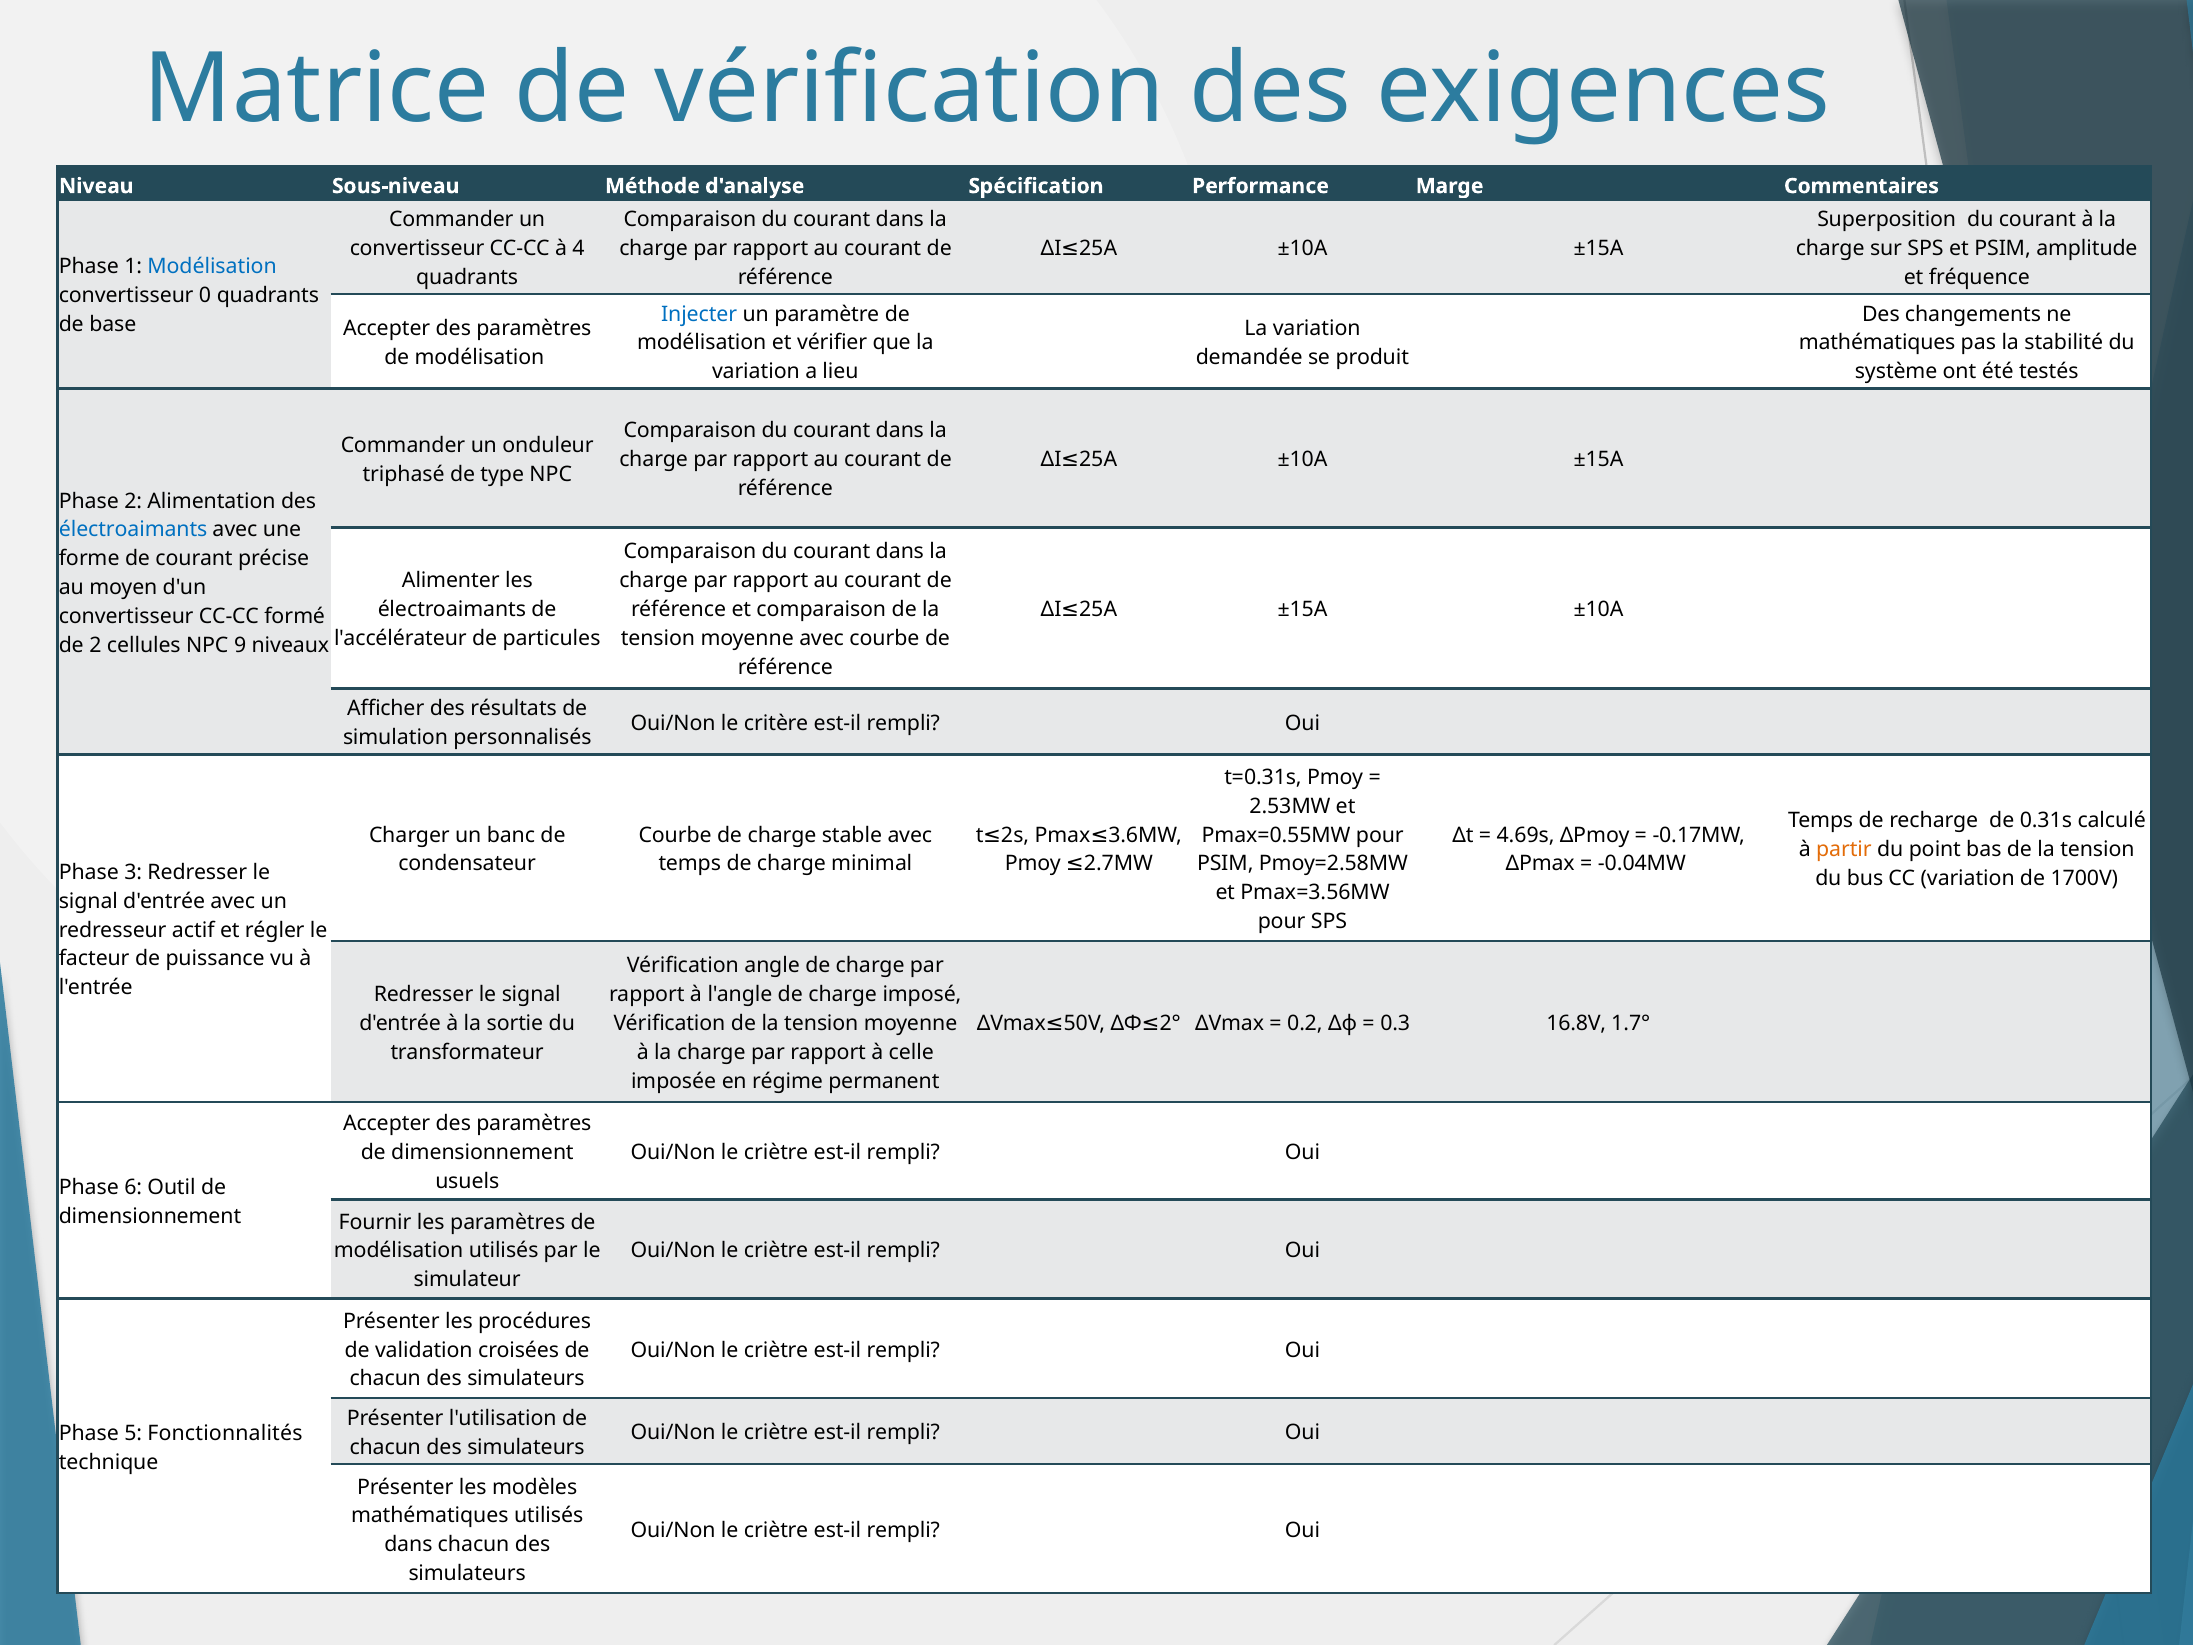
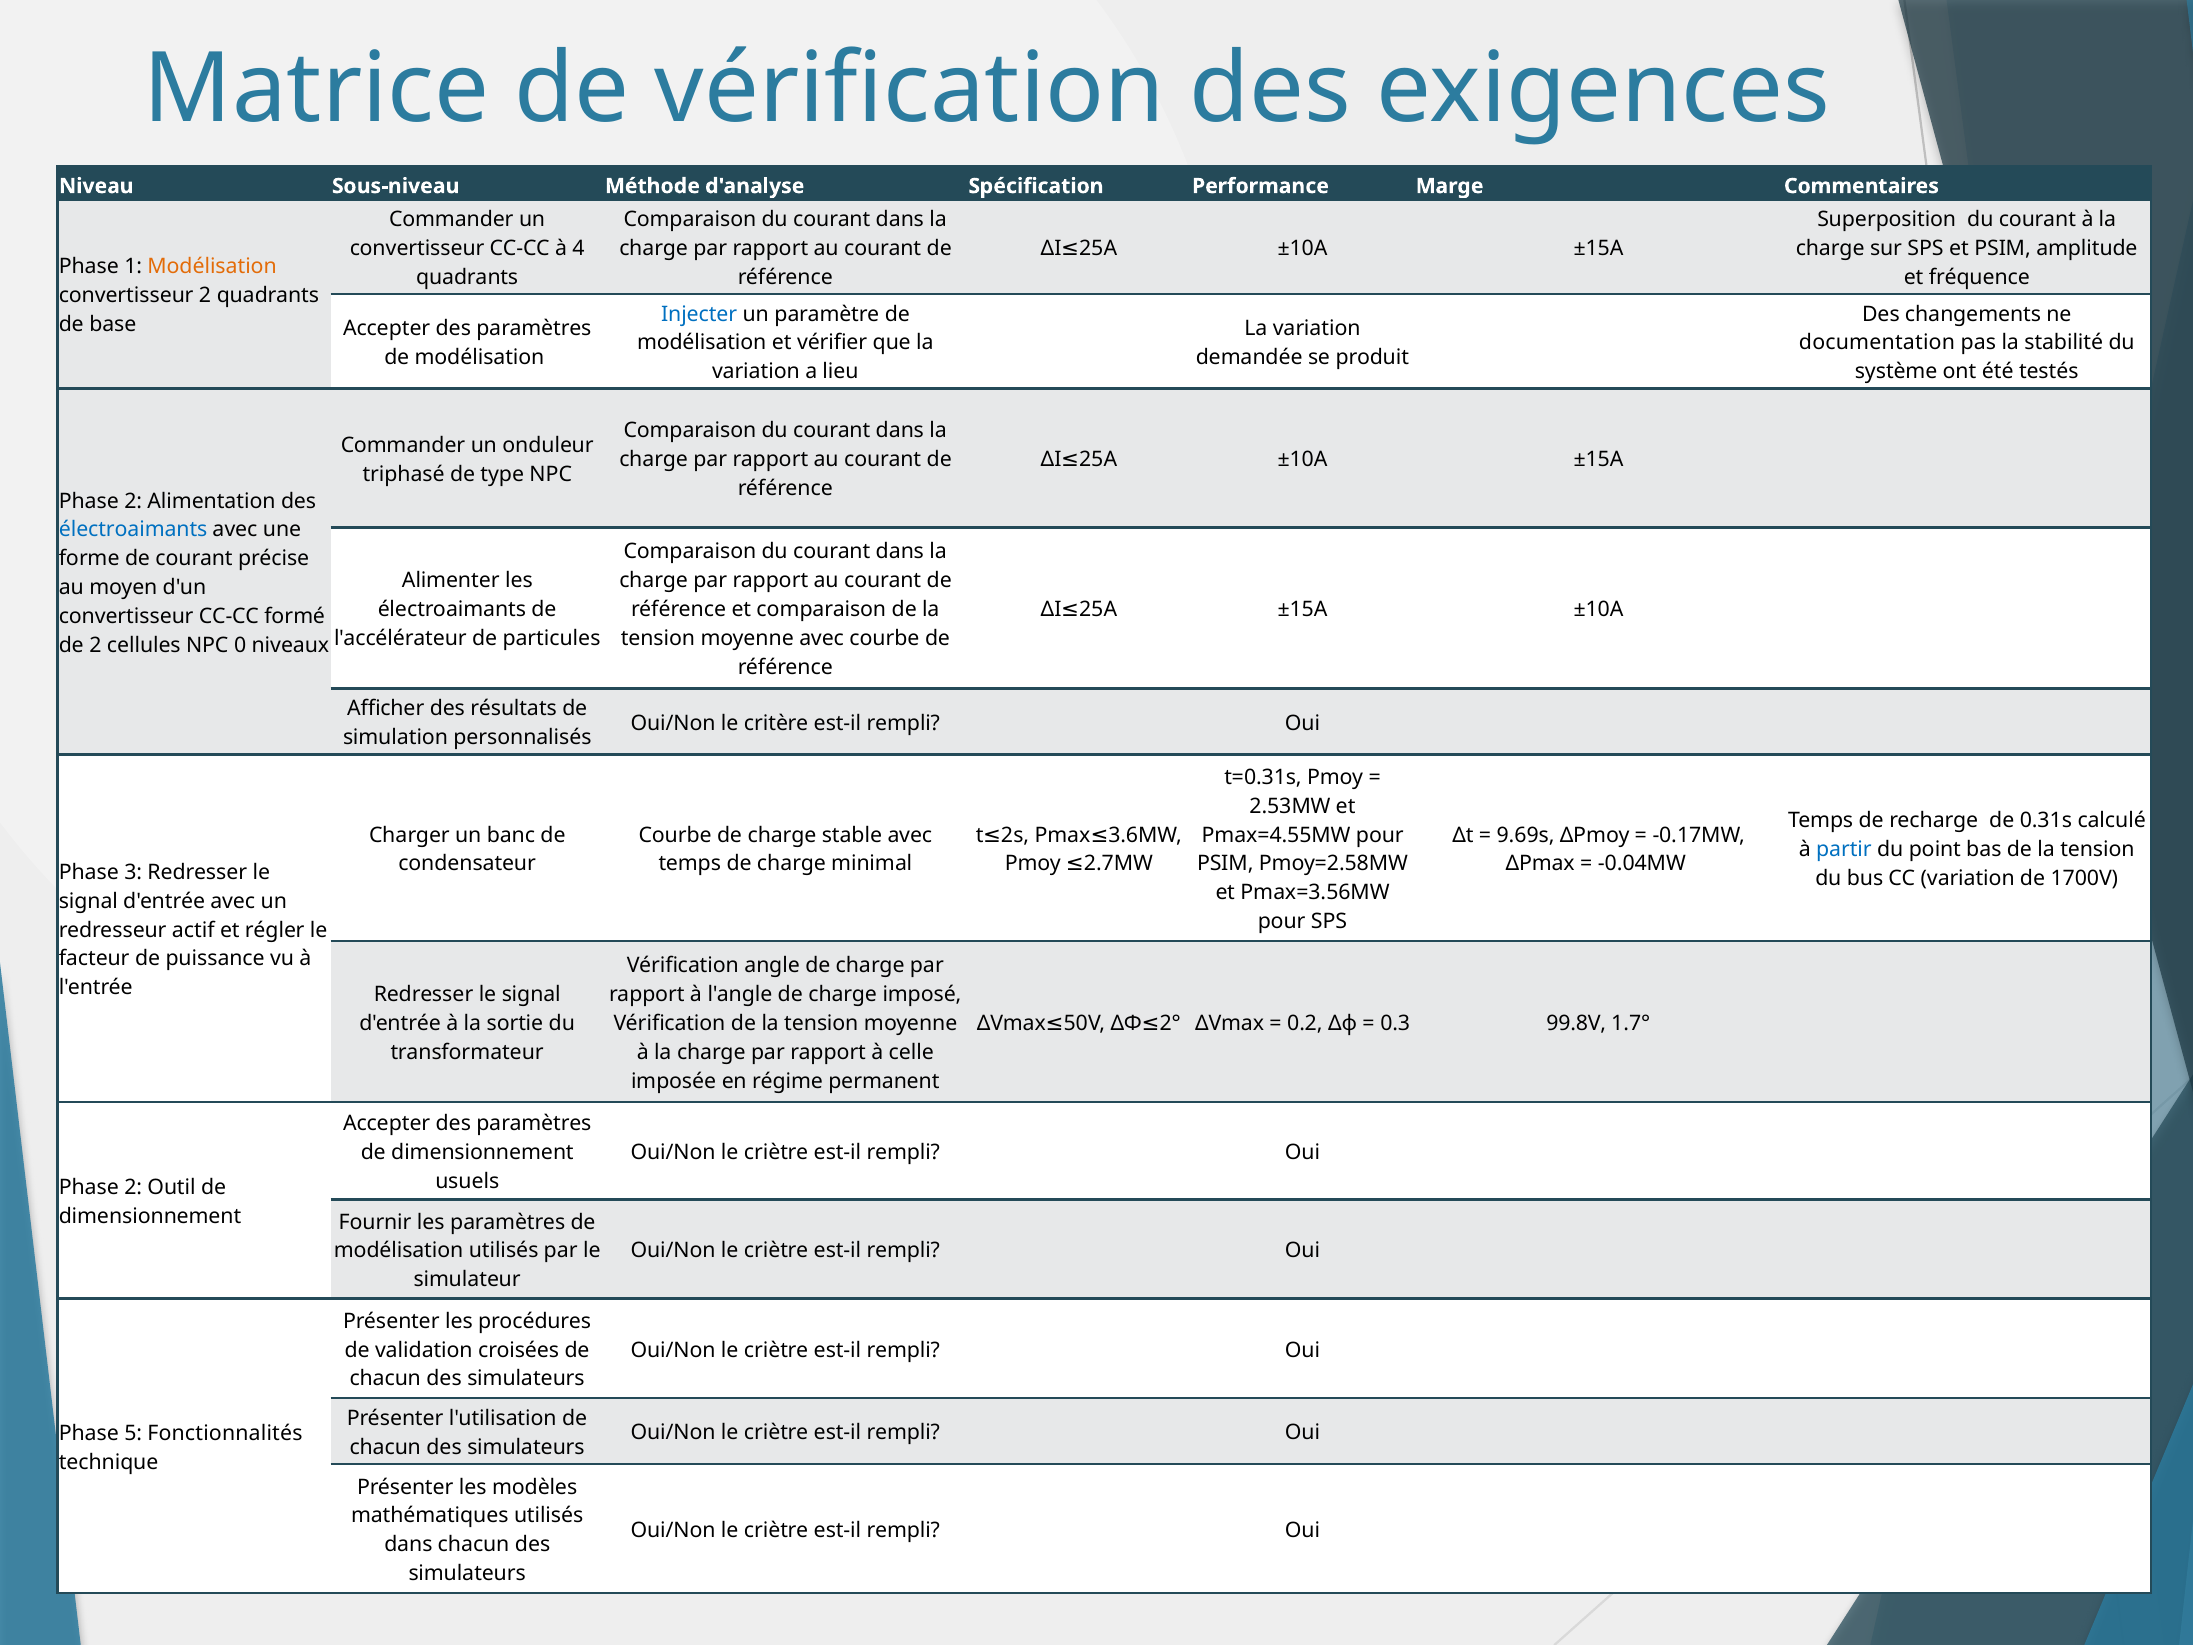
Modélisation at (212, 267) colour: blue -> orange
convertisseur 0: 0 -> 2
mathématiques at (1877, 343): mathématiques -> documentation
9: 9 -> 0
Pmax=0.55MW: Pmax=0.55MW -> Pmax=4.55MW
4.69s: 4.69s -> 9.69s
partir colour: orange -> blue
16.8V: 16.8V -> 99.8V
6 at (133, 1188): 6 -> 2
